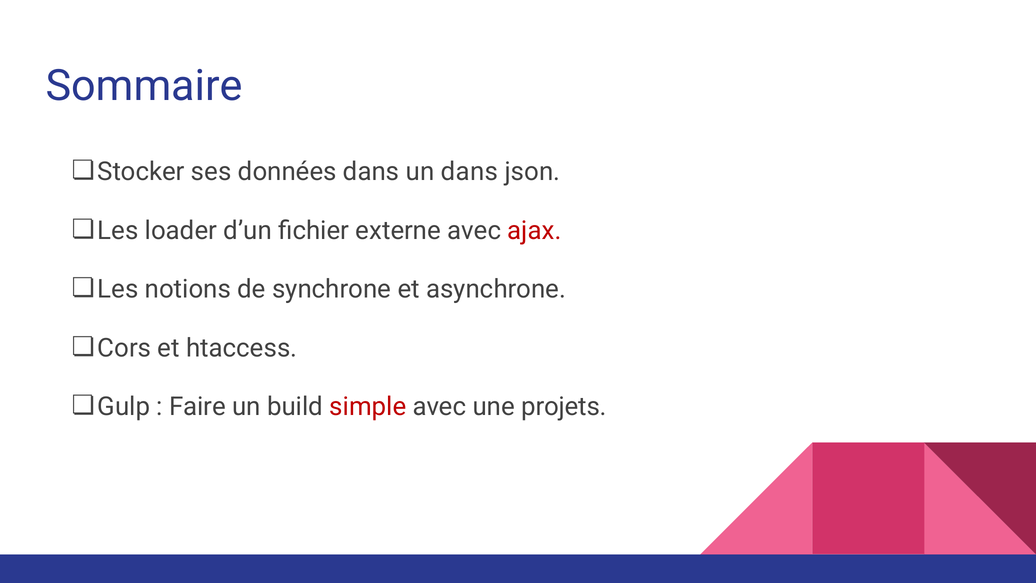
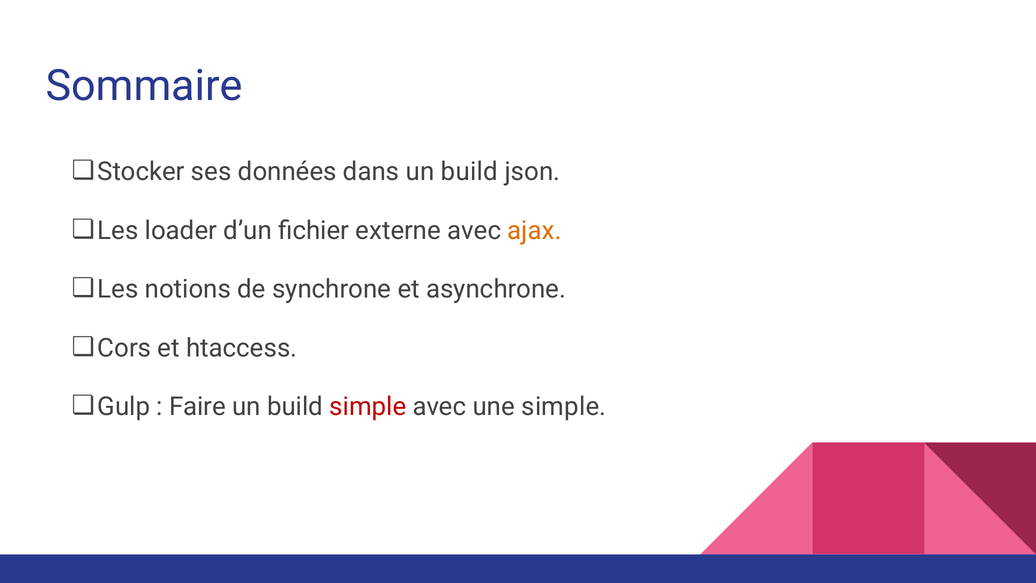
dans un dans: dans -> build
ajax colour: red -> orange
une projets: projets -> simple
